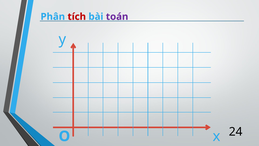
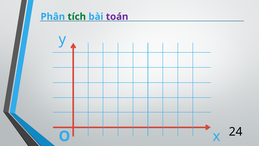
tích colour: red -> green
